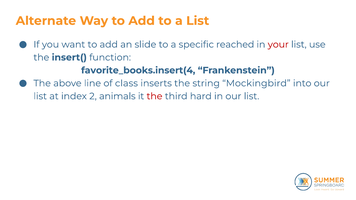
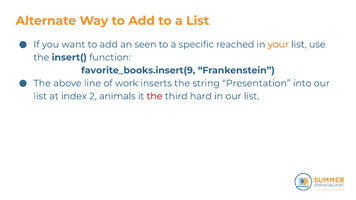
slide: slide -> seen
your colour: red -> orange
favorite_books.insert(4: favorite_books.insert(4 -> favorite_books.insert(9
class: class -> work
Mockingbird: Mockingbird -> Presentation
